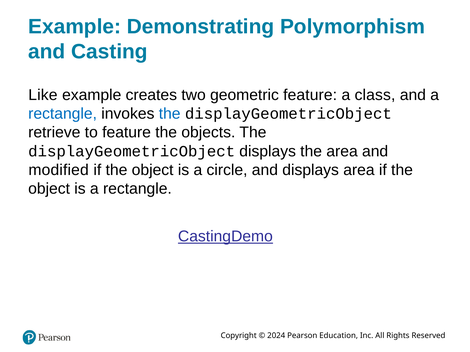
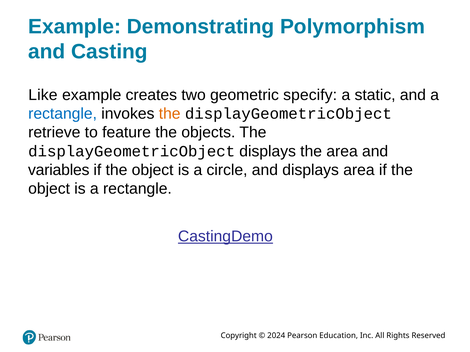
geometric feature: feature -> specify
class: class -> static
the at (170, 114) colour: blue -> orange
modified: modified -> variables
